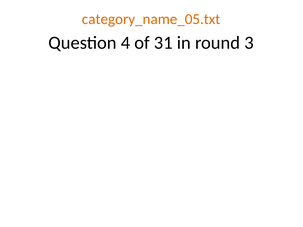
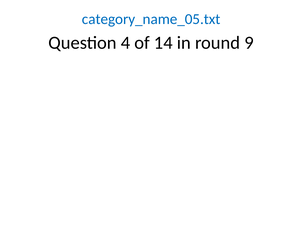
category_name_05.txt colour: orange -> blue
31: 31 -> 14
3: 3 -> 9
